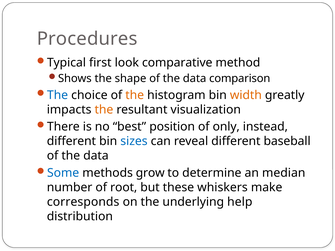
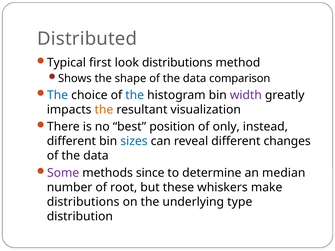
Procedures: Procedures -> Distributed
look comparative: comparative -> distributions
the at (135, 95) colour: orange -> blue
width colour: orange -> purple
baseball: baseball -> changes
Some colour: blue -> purple
grow: grow -> since
corresponds at (83, 202): corresponds -> distributions
help: help -> type
